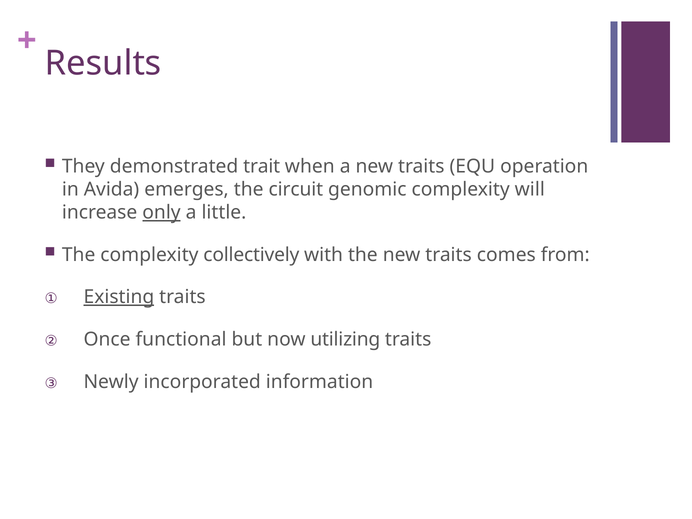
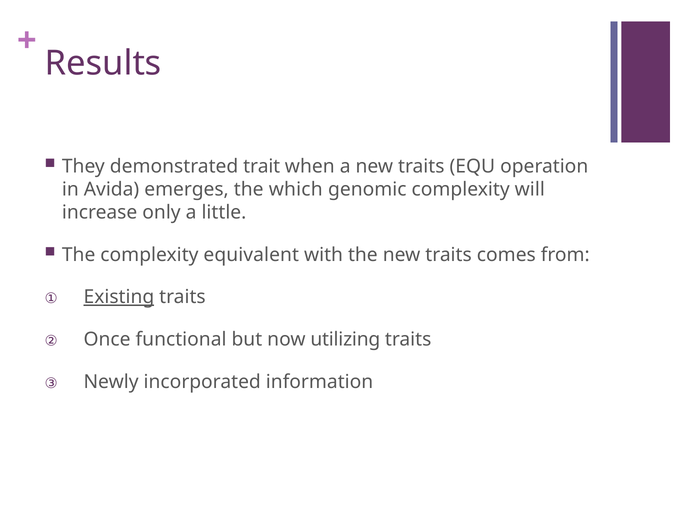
circuit: circuit -> which
only underline: present -> none
collectively: collectively -> equivalent
